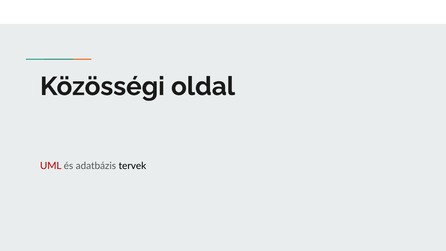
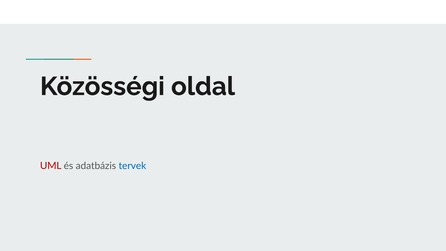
tervek colour: black -> blue
